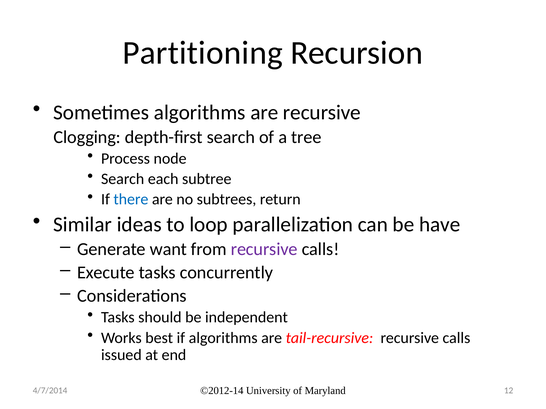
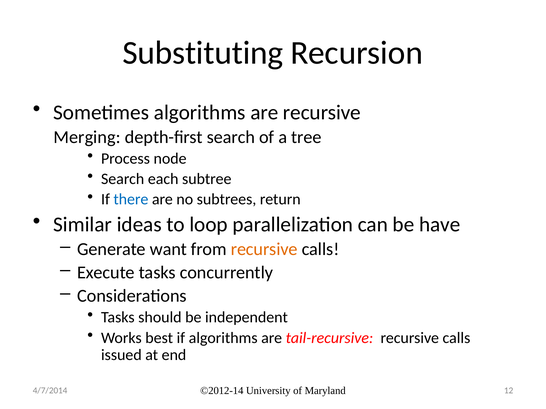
Partitioning: Partitioning -> Substituting
Clogging: Clogging -> Merging
recursive at (264, 249) colour: purple -> orange
